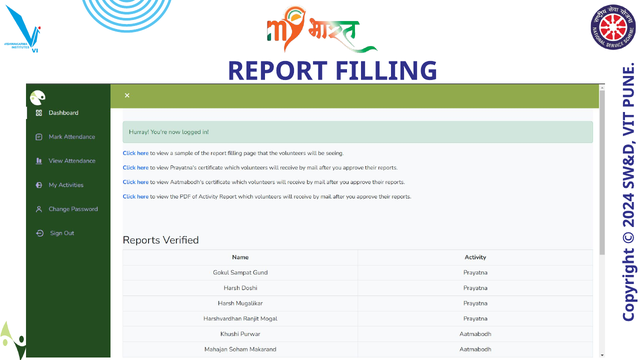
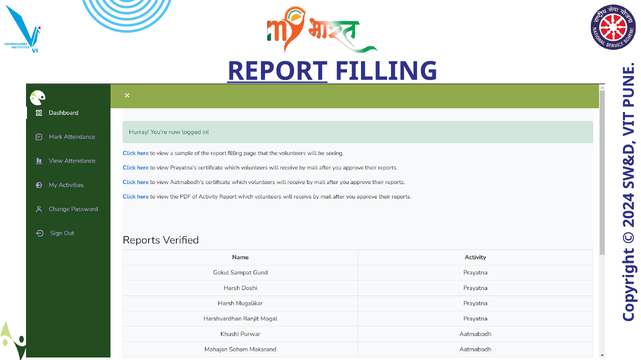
REPORT underline: none -> present
